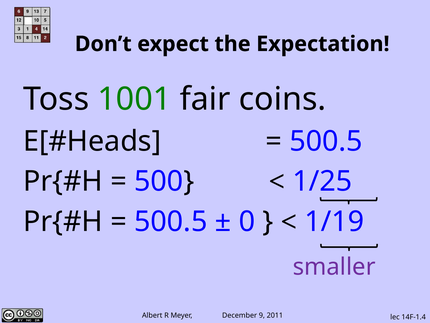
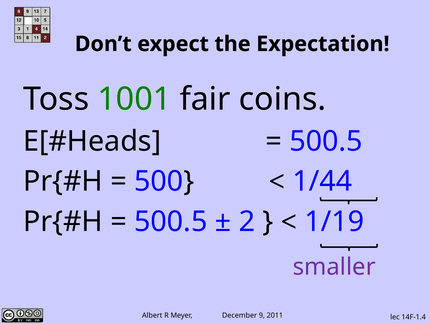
1/25: 1/25 -> 1/44
0: 0 -> 2
